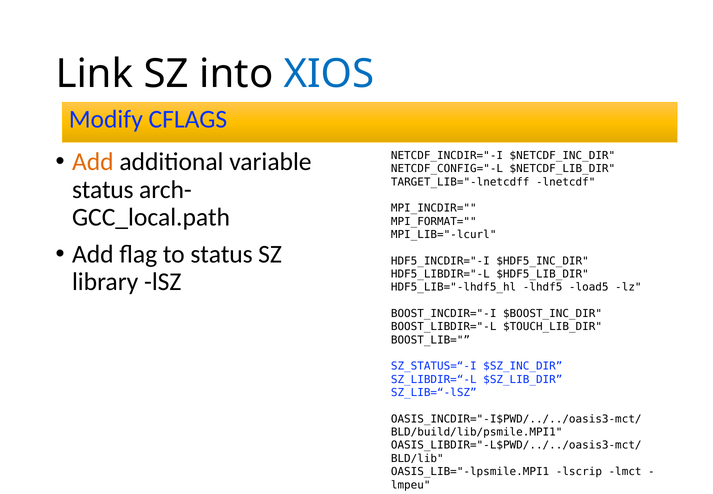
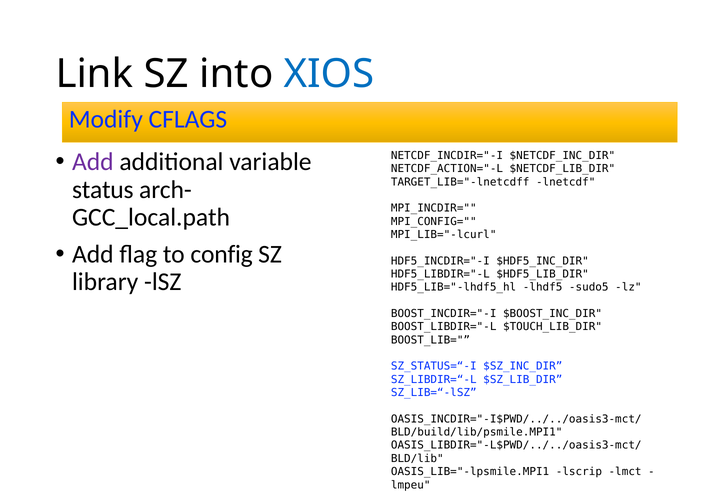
Add at (93, 162) colour: orange -> purple
NETCDF_CONFIG="-L: NETCDF_CONFIG="-L -> NETCDF_ACTION="-L
MPI_FORMAT=: MPI_FORMAT= -> MPI_CONFIG=
to status: status -> config
load5: load5 -> sudo5
